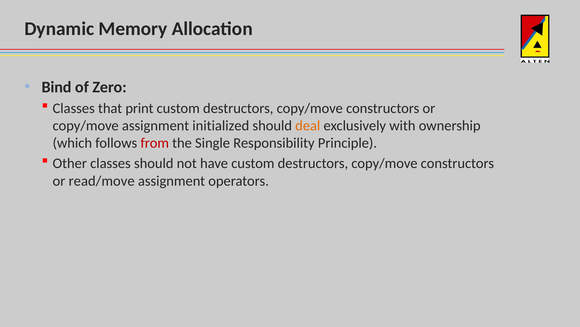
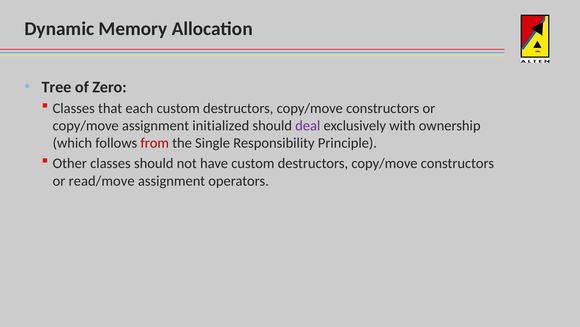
Bind: Bind -> Tree
print: print -> each
deal colour: orange -> purple
